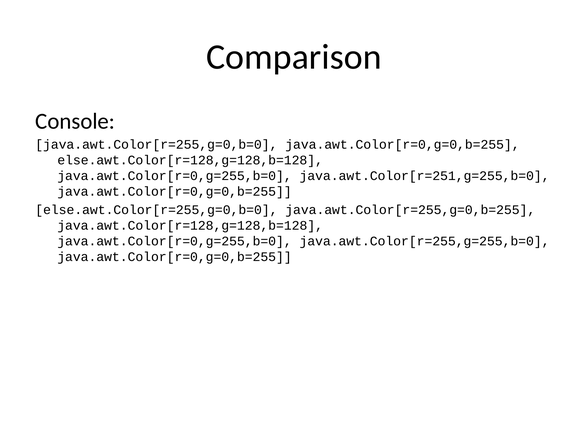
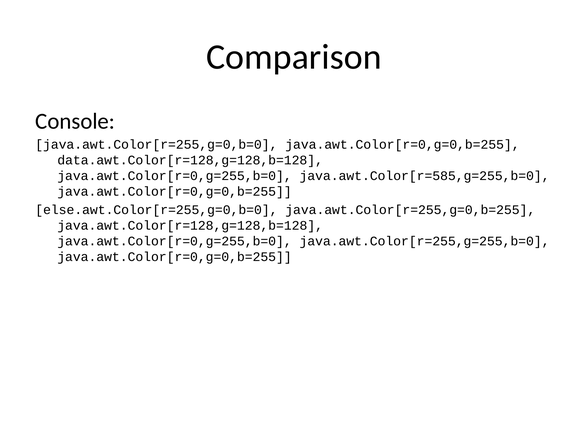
else.awt.Color[r=128,g=128,b=128: else.awt.Color[r=128,g=128,b=128 -> data.awt.Color[r=128,g=128,b=128
java.awt.Color[r=251,g=255,b=0: java.awt.Color[r=251,g=255,b=0 -> java.awt.Color[r=585,g=255,b=0
